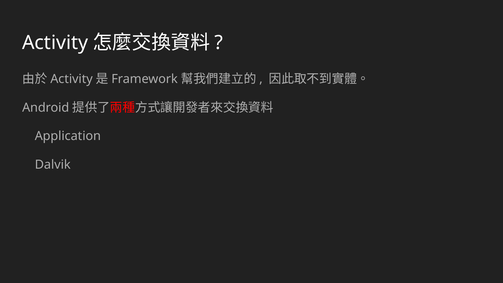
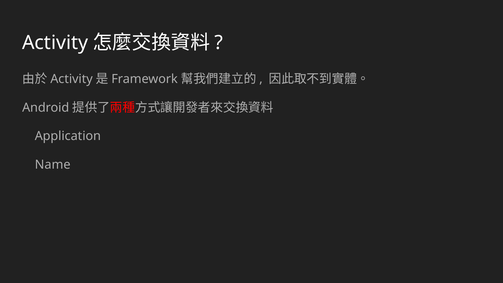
Dalvik: Dalvik -> Name
